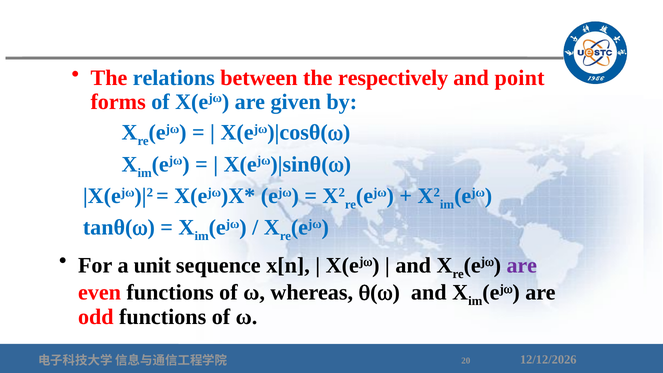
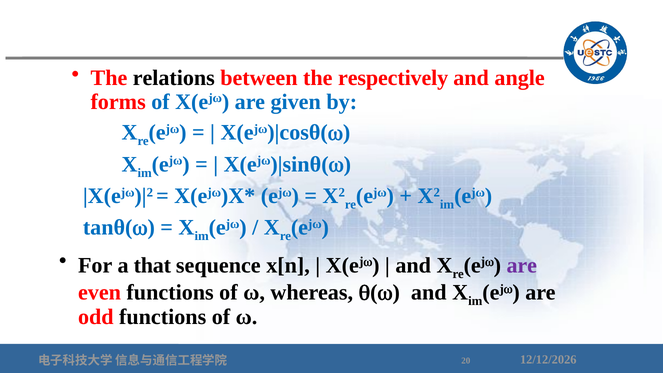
relations colour: blue -> black
point: point -> angle
unit: unit -> that
